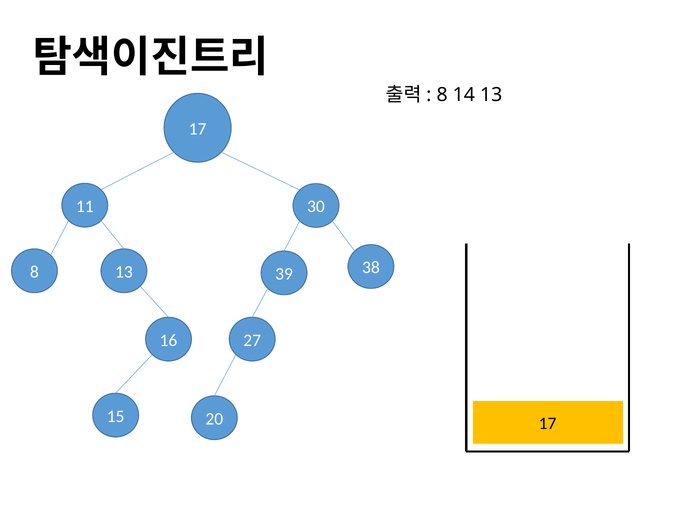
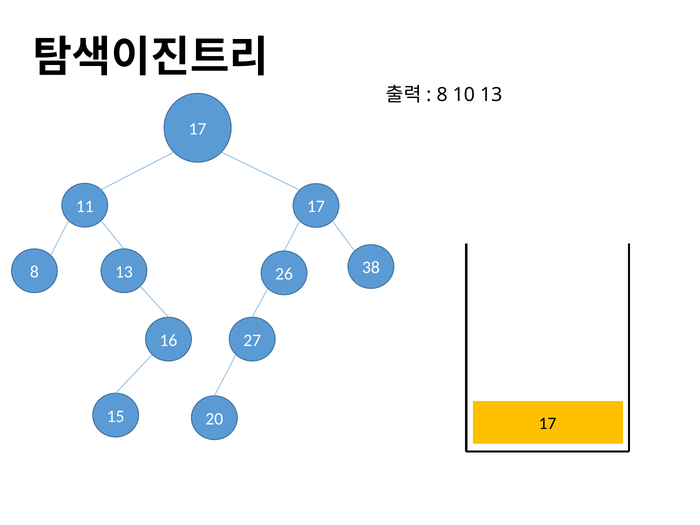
14: 14 -> 10
11 30: 30 -> 17
39: 39 -> 26
